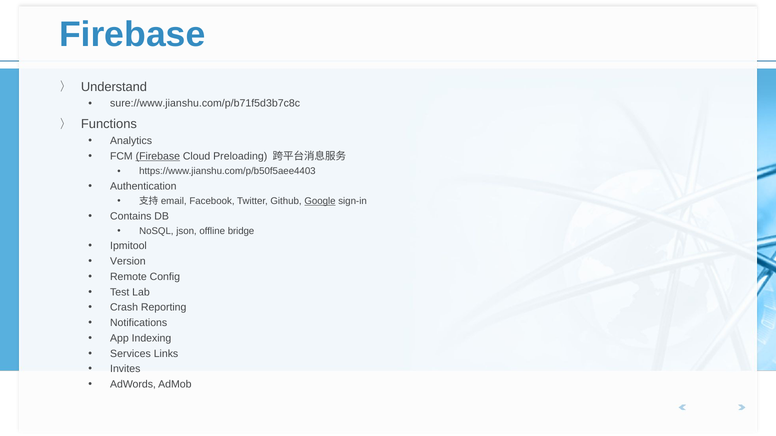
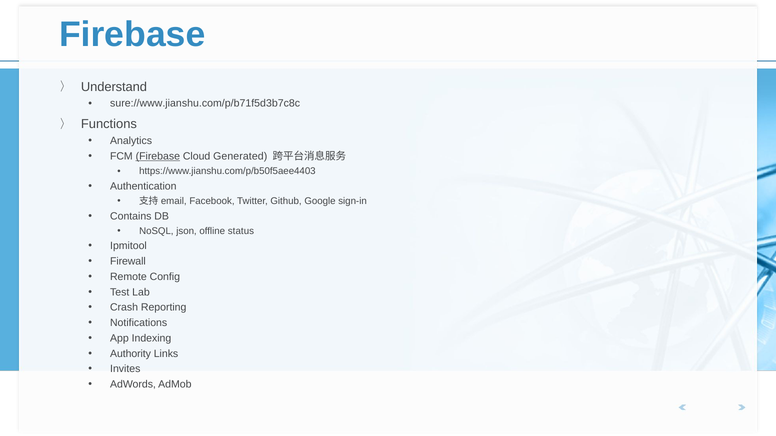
Preloading: Preloading -> Generated
Google underline: present -> none
bridge: bridge -> status
Version: Version -> Firewall
Services: Services -> Authority
